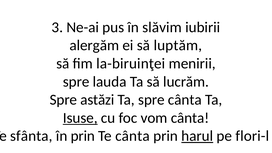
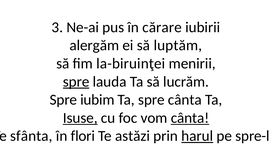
slăvim: slăvim -> cărare
spre at (76, 82) underline: none -> present
astăzi: astăzi -> iubim
cânta at (190, 118) underline: none -> present
în prin: prin -> flori
Te cânta: cânta -> astăzi
flori-l: flori-l -> spre-l
